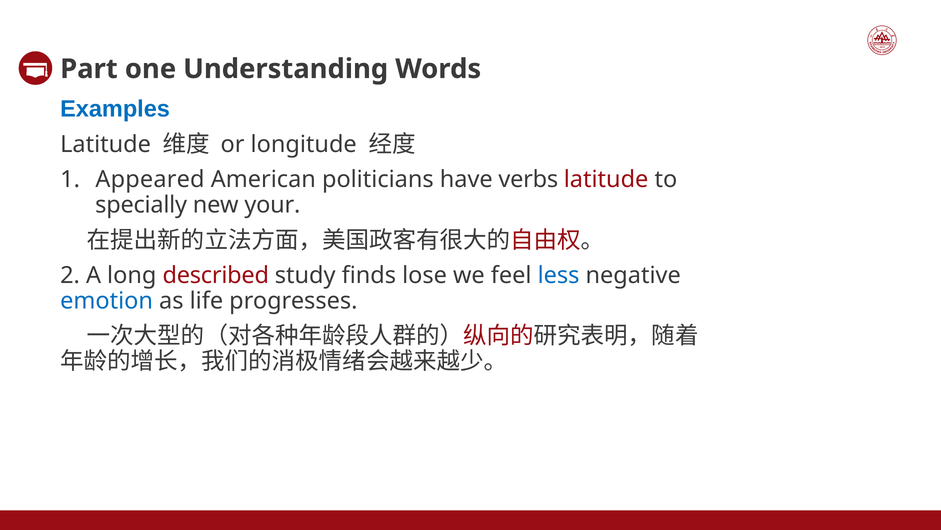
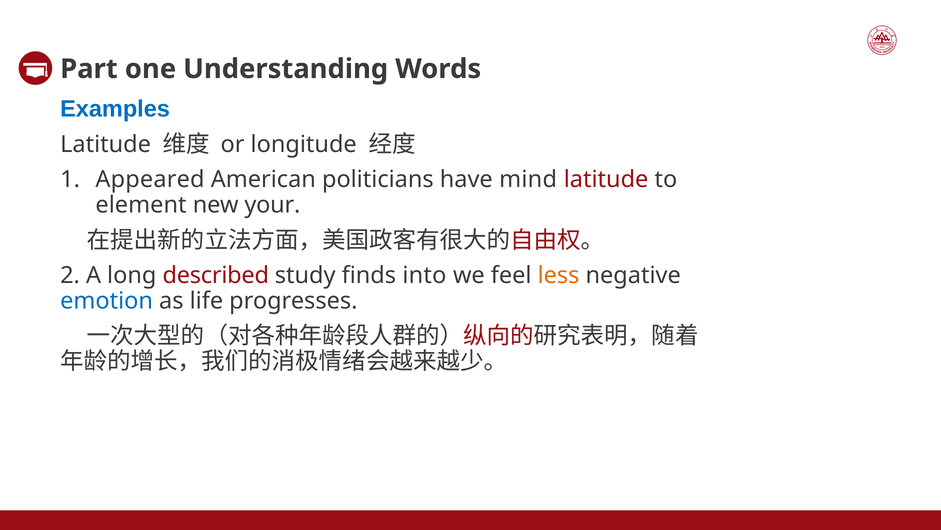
verbs: verbs -> mind
specially: specially -> element
lose: lose -> into
less colour: blue -> orange
